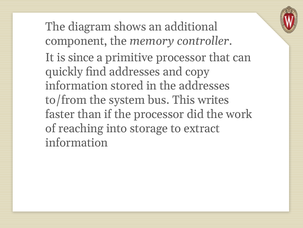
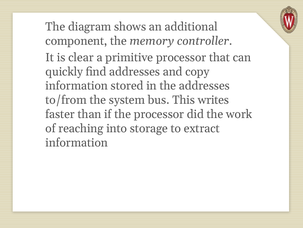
since: since -> clear
